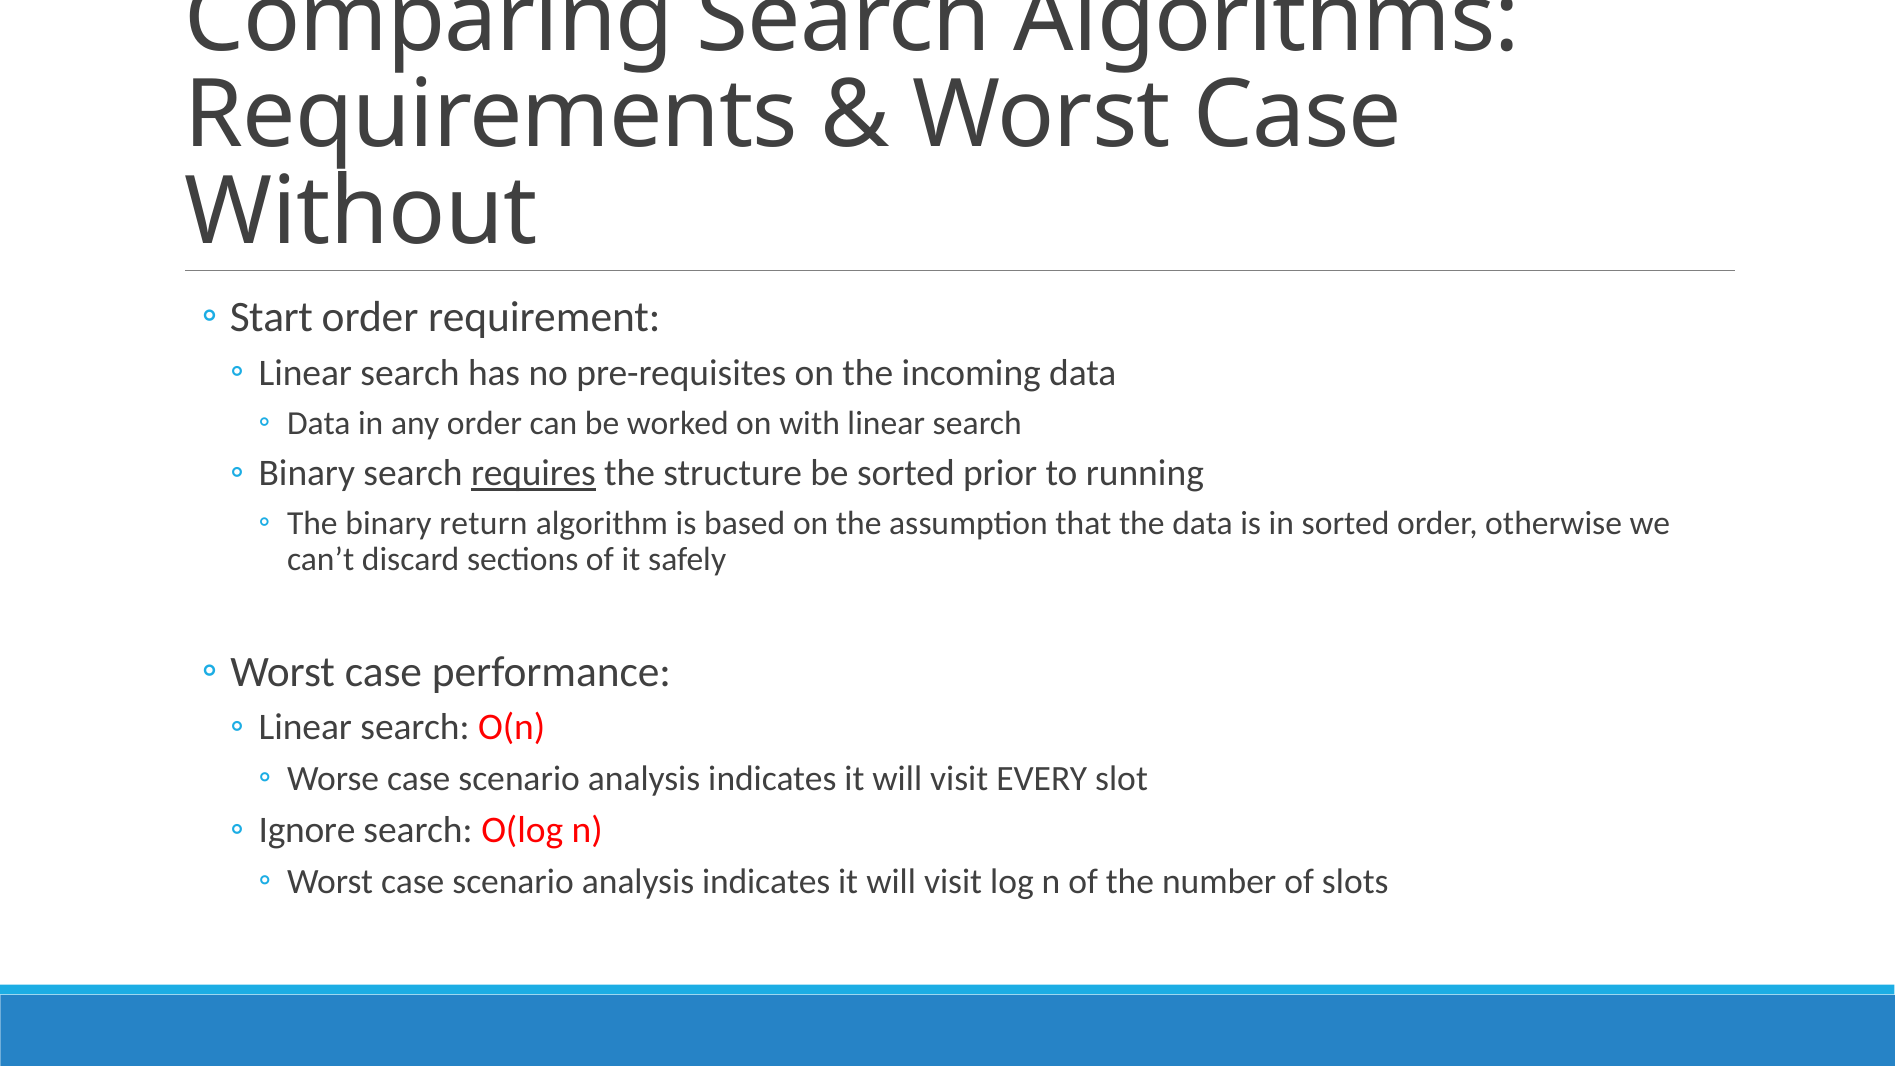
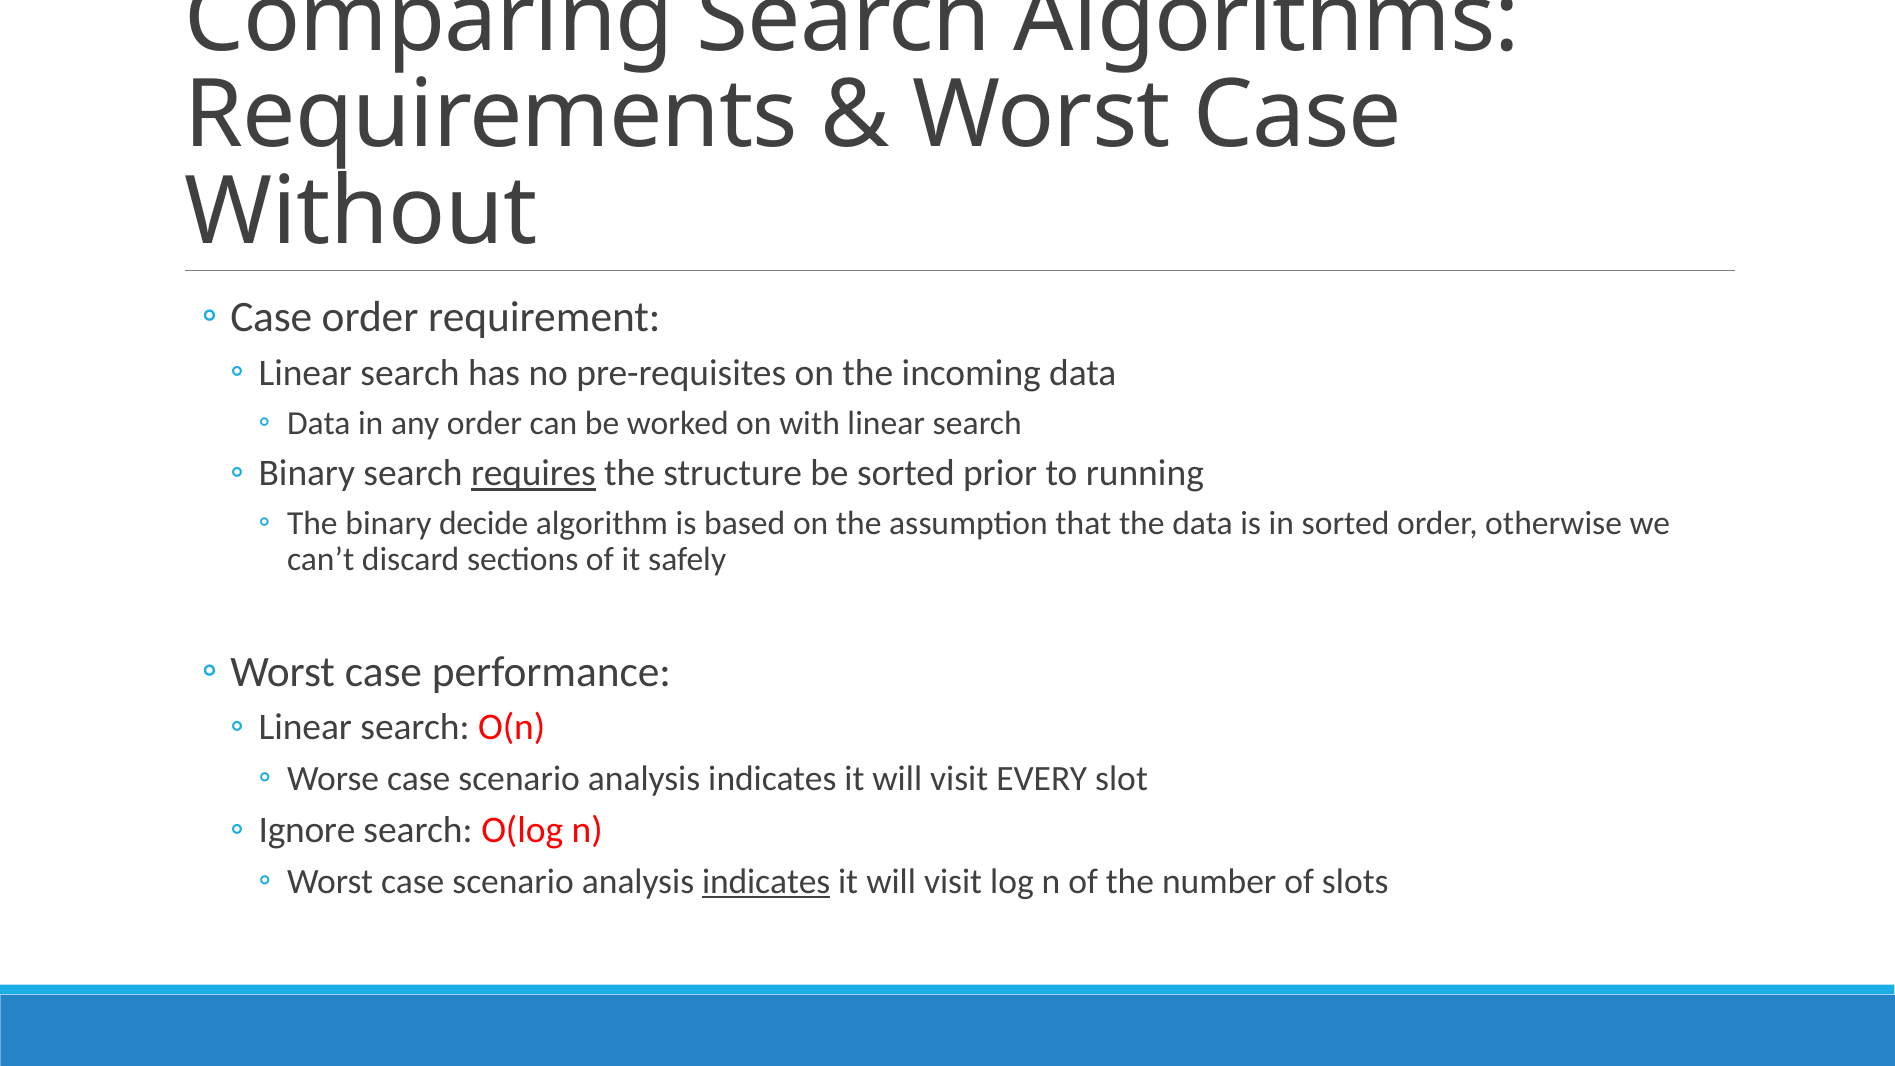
Start at (271, 317): Start -> Case
return: return -> decide
indicates at (766, 881) underline: none -> present
